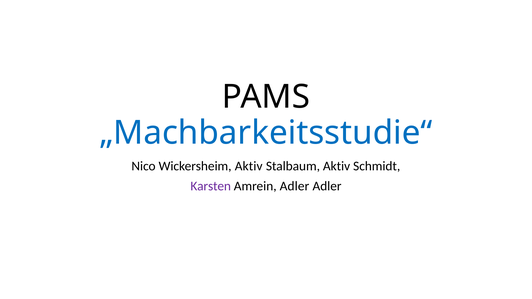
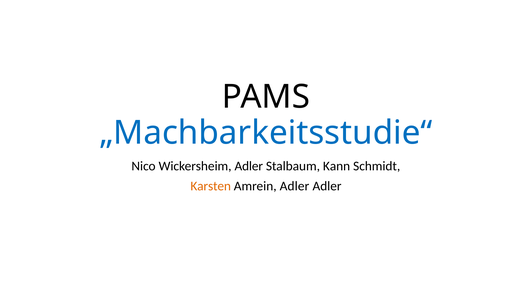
Wickersheim Aktiv: Aktiv -> Adler
Stalbaum Aktiv: Aktiv -> Kann
Karsten colour: purple -> orange
